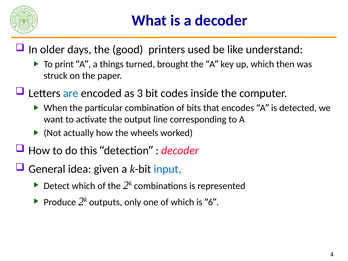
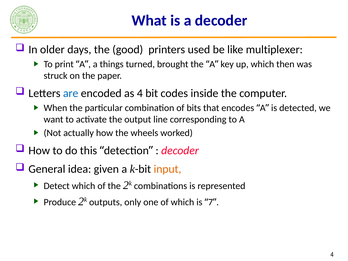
understand: understand -> multiplexer
as 3: 3 -> 4
input colour: blue -> orange
6: 6 -> 7
